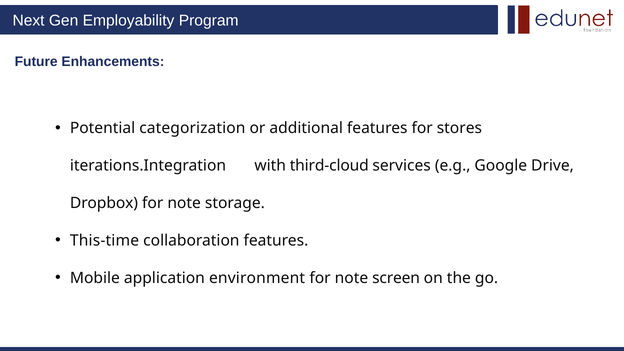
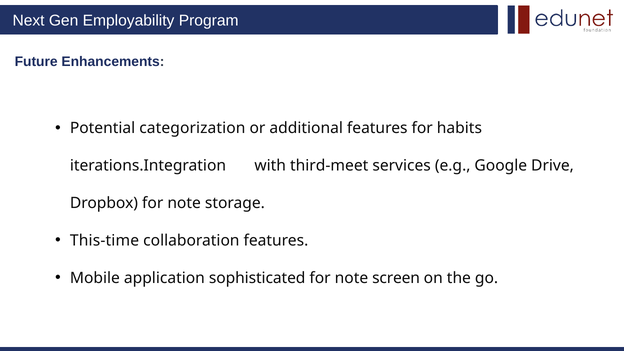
stores: stores -> habits
third-cloud: third-cloud -> third-meet
environment: environment -> sophisticated
